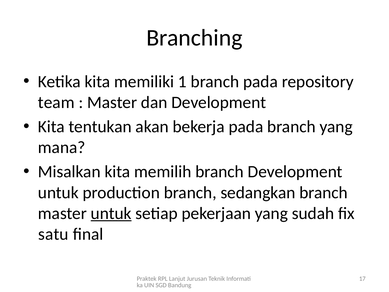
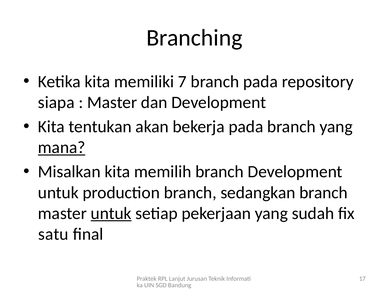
1: 1 -> 7
team: team -> siapa
mana underline: none -> present
